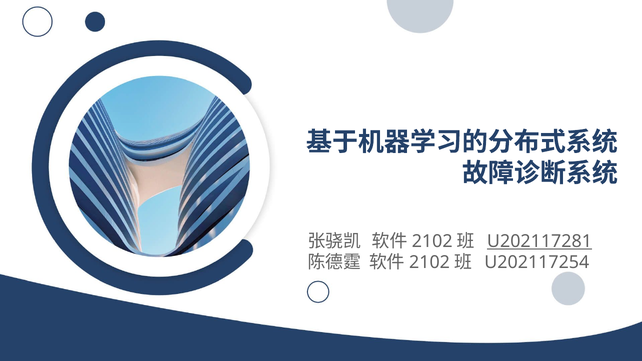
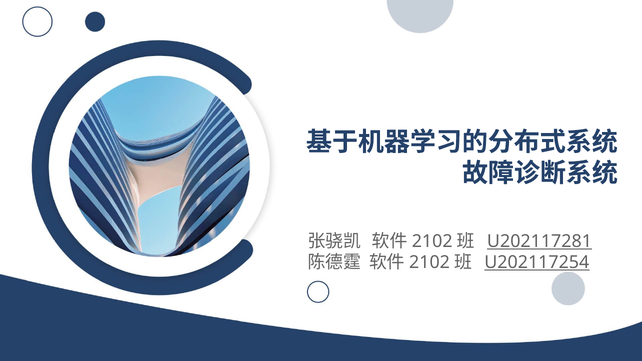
U202117254 underline: none -> present
